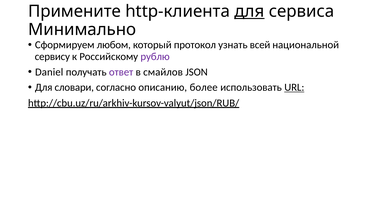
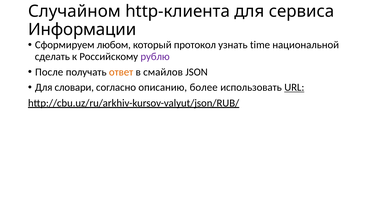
Примените: Примените -> Случайном
для at (249, 11) underline: present -> none
Минимально: Минимально -> Информации
всей: всей -> time
сервису: сервису -> сделать
Daniel: Daniel -> После
ответ colour: purple -> orange
